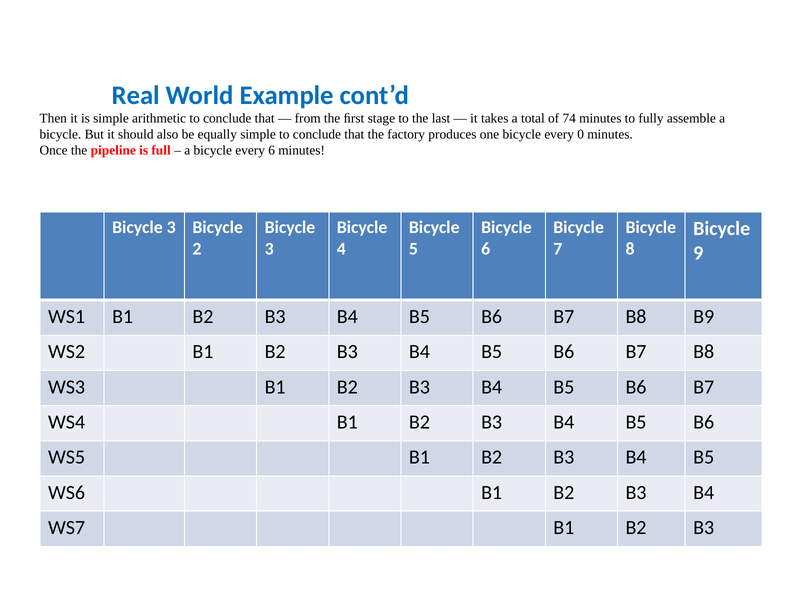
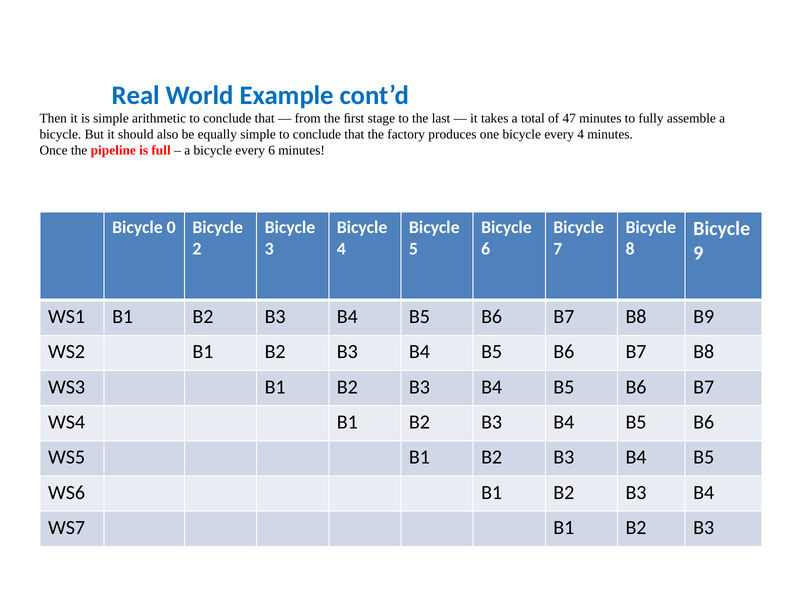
74: 74 -> 47
every 0: 0 -> 4
3 at (171, 227): 3 -> 0
